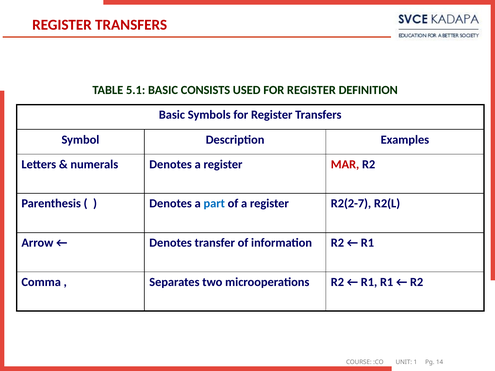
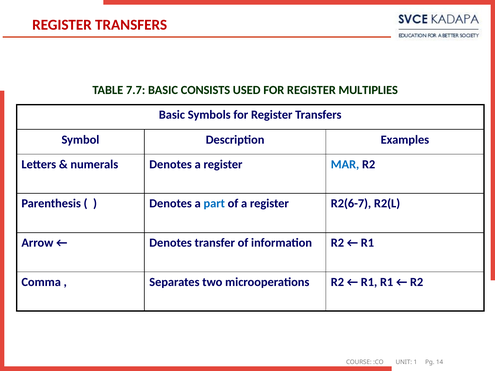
5.1: 5.1 -> 7.7
DEFINITION: DEFINITION -> MULTIPLIES
MAR colour: red -> blue
R2(2-7: R2(2-7 -> R2(6-7
